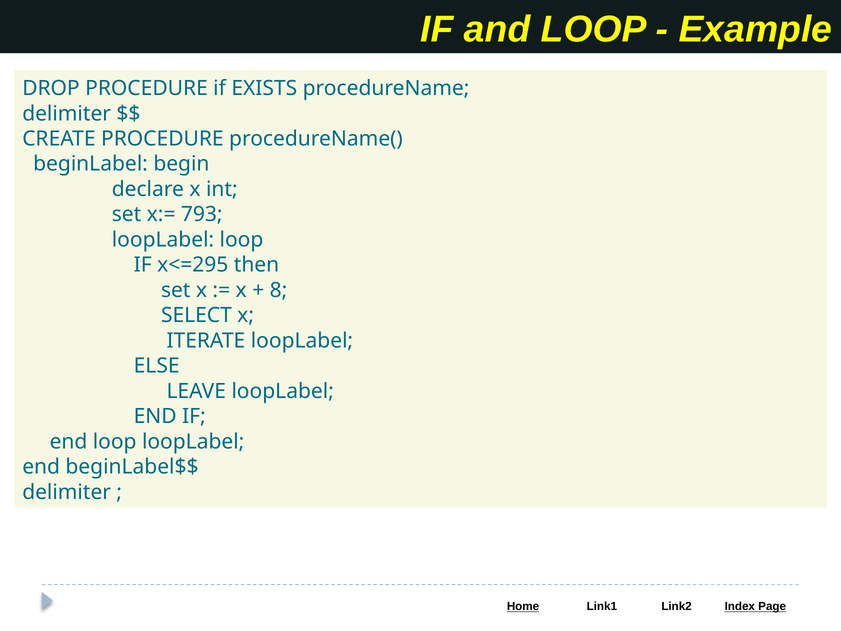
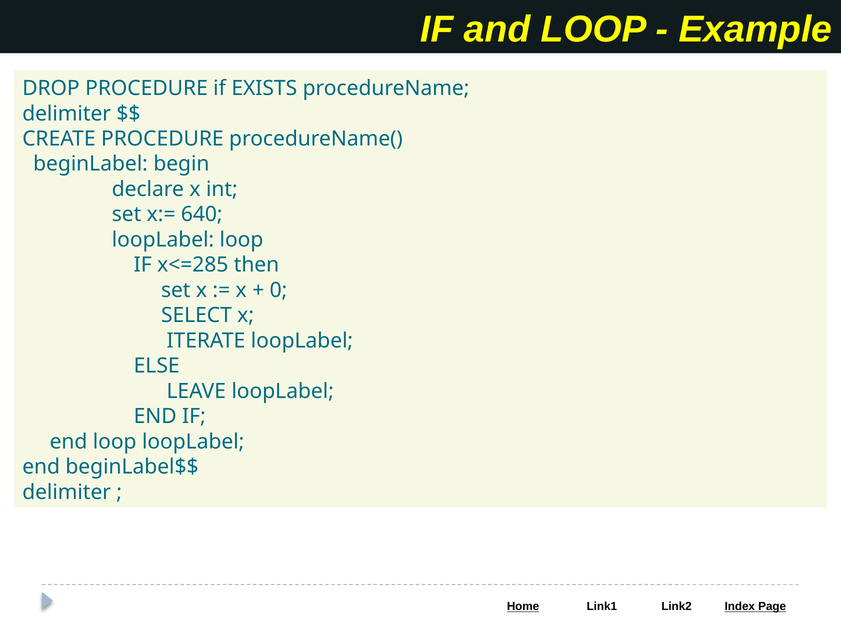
793: 793 -> 640
x<=295: x<=295 -> x<=285
8: 8 -> 0
